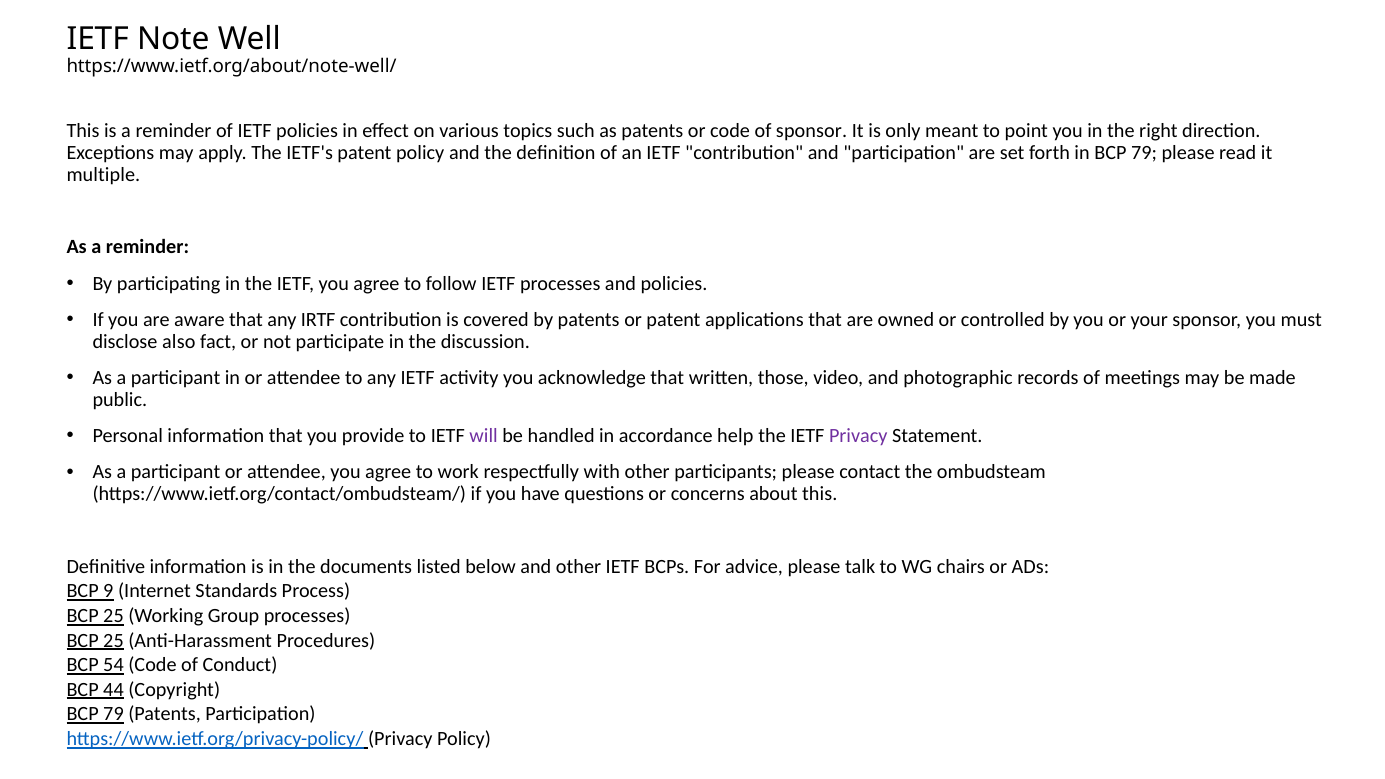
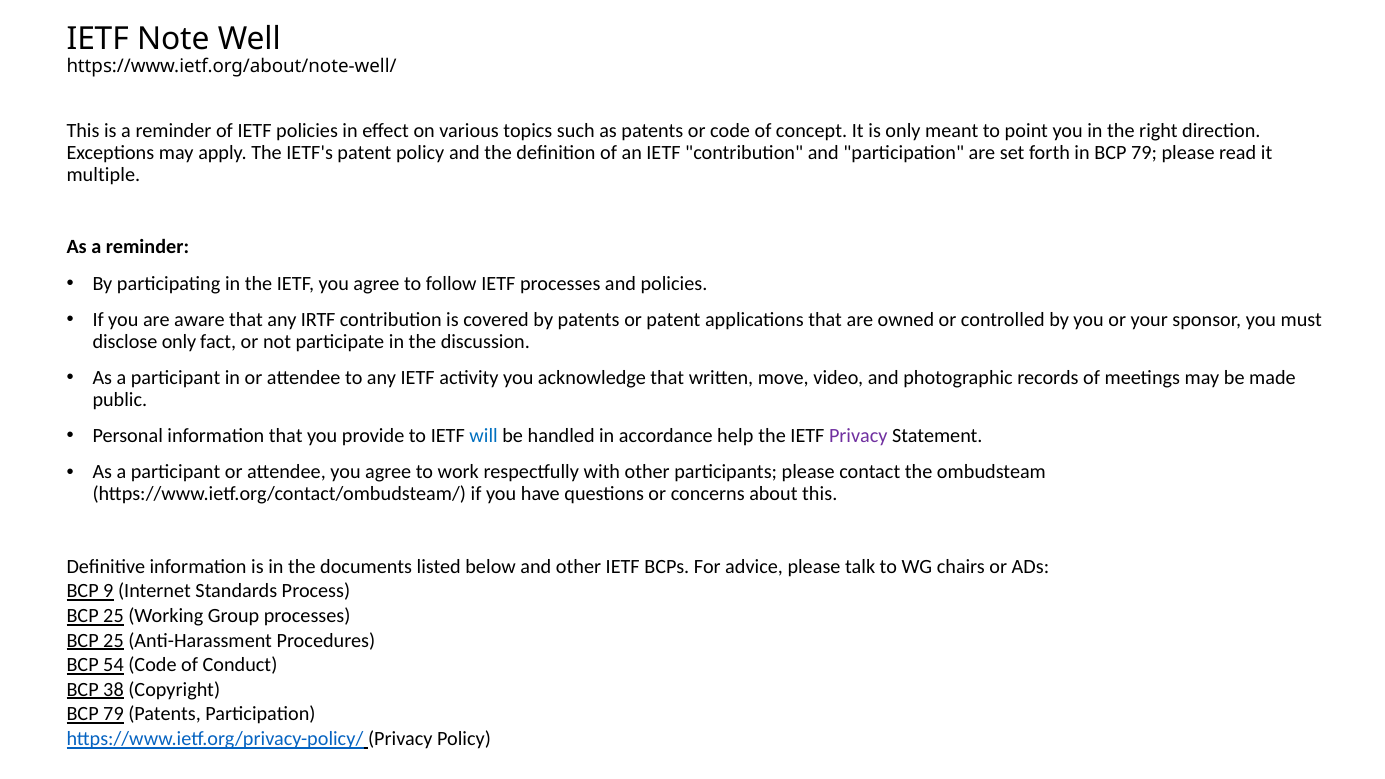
of sponsor: sponsor -> concept
disclose also: also -> only
those: those -> move
will colour: purple -> blue
44: 44 -> 38
